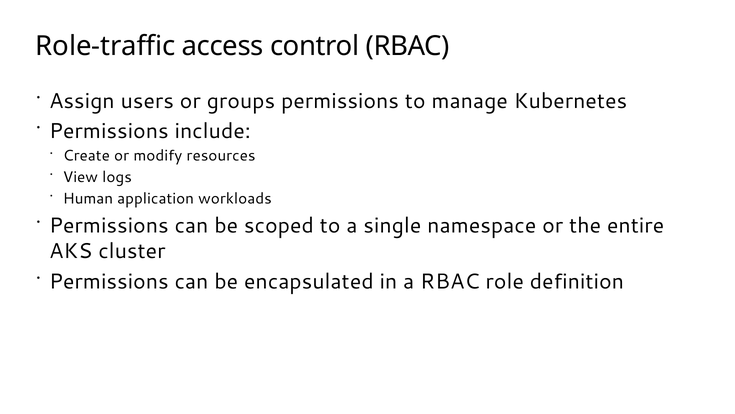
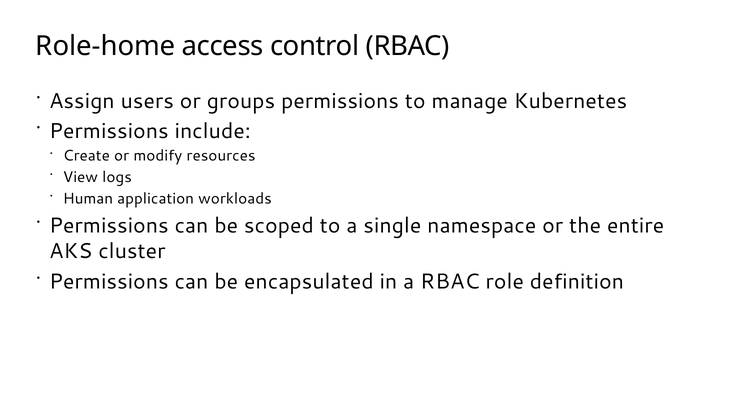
Role-traffic: Role-traffic -> Role-home
